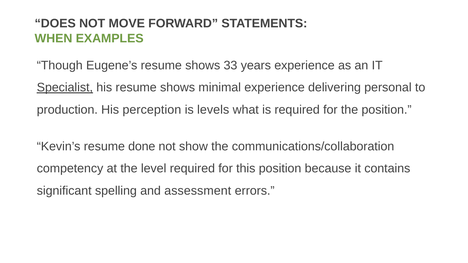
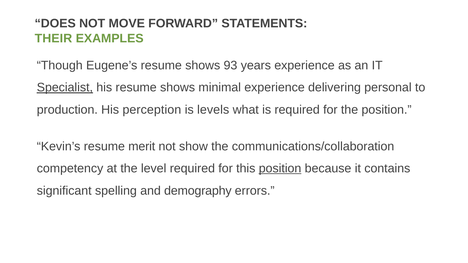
WHEN: WHEN -> THEIR
33: 33 -> 93
done: done -> merit
position at (280, 169) underline: none -> present
assessment: assessment -> demography
